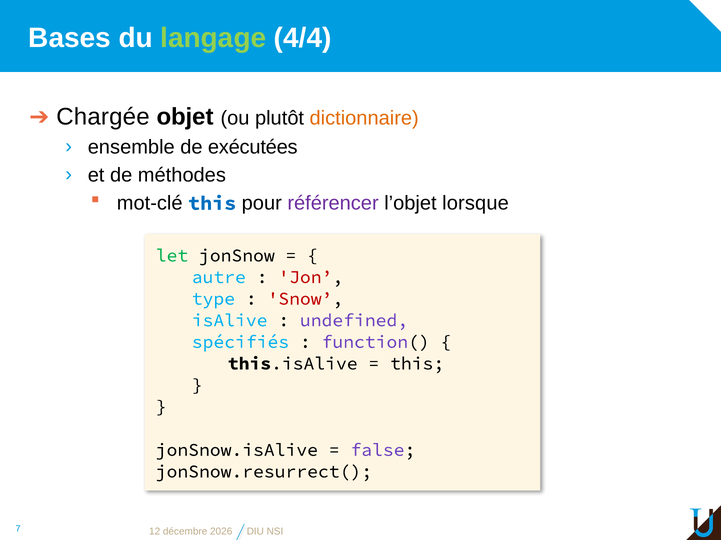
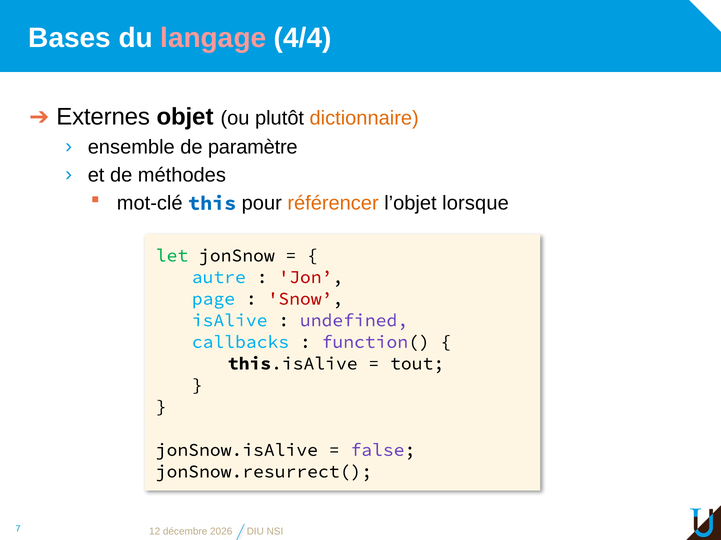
langage colour: light green -> pink
Chargée: Chargée -> Externes
exécutées: exécutées -> paramètre
référencer colour: purple -> orange
type: type -> page
spécifiés: spécifiés -> callbacks
this at (417, 364): this -> tout
